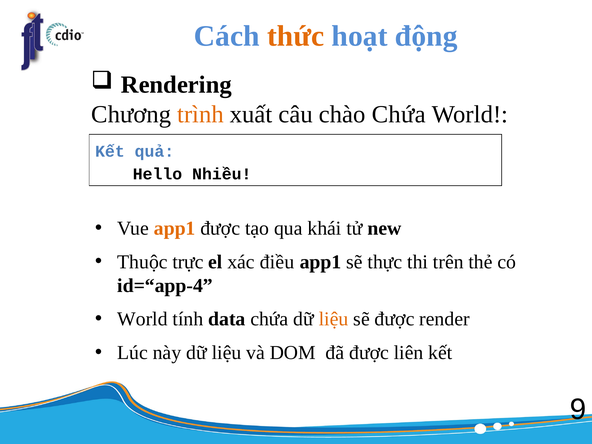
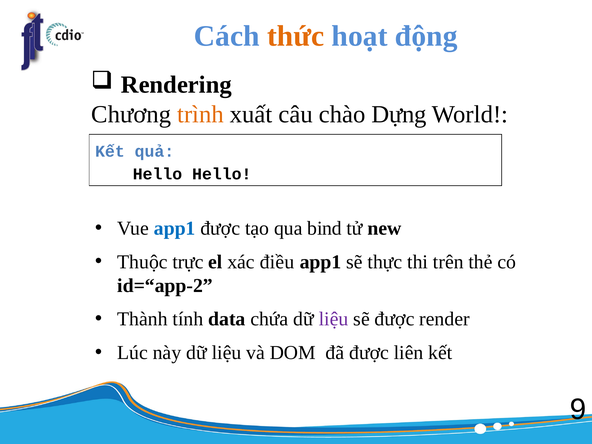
chào Chứa: Chứa -> Dựng
Hello Nhiều: Nhiều -> Hello
app1 at (175, 228) colour: orange -> blue
khái: khái -> bind
id=“app-4: id=“app-4 -> id=“app-2
World at (142, 319): World -> Thành
liệu at (334, 319) colour: orange -> purple
